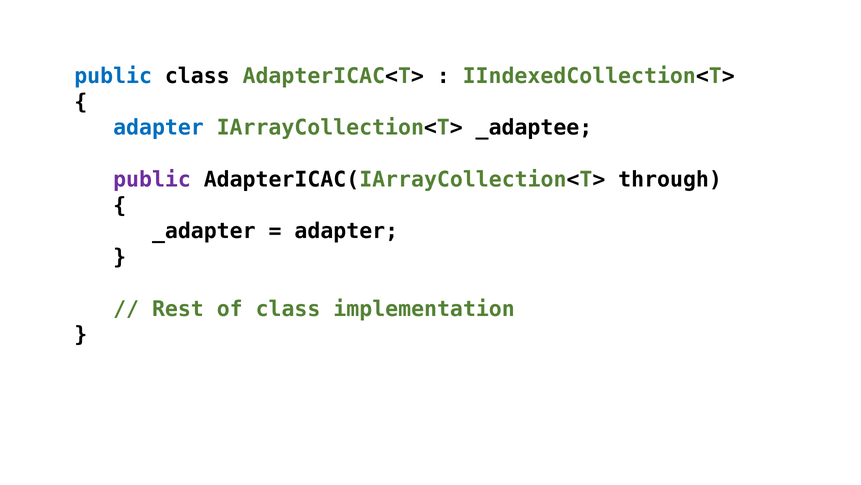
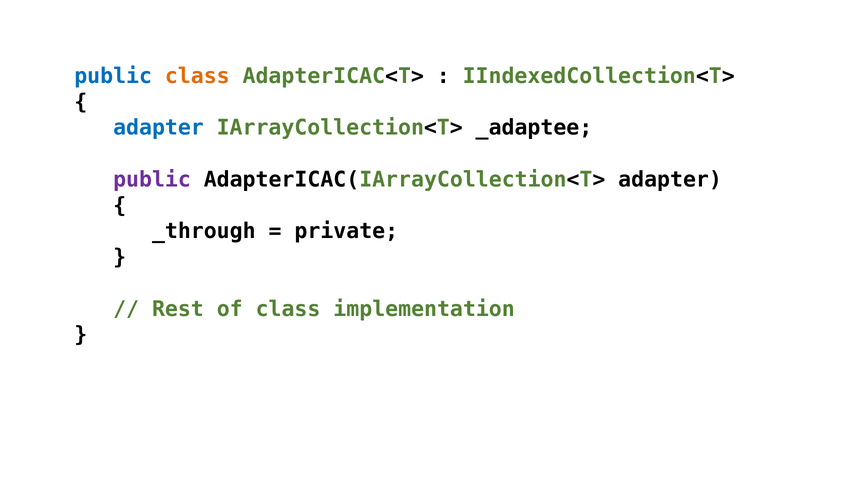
class at (197, 76) colour: black -> orange
AdapterICAC(IArrayCollection<T> through: through -> adapter
_adapter: _adapter -> _through
adapter at (346, 231): adapter -> private
